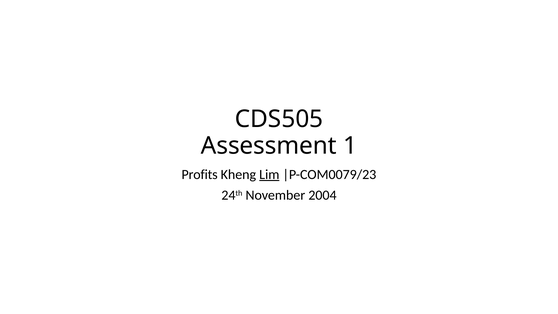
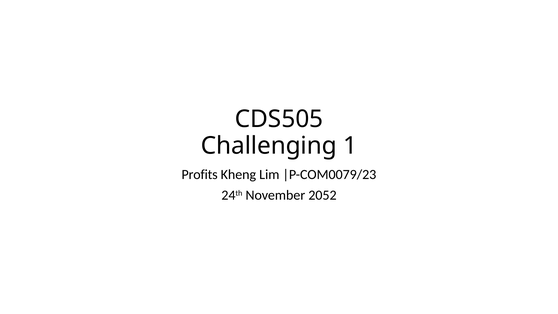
Assessment: Assessment -> Challenging
Lim underline: present -> none
2004: 2004 -> 2052
